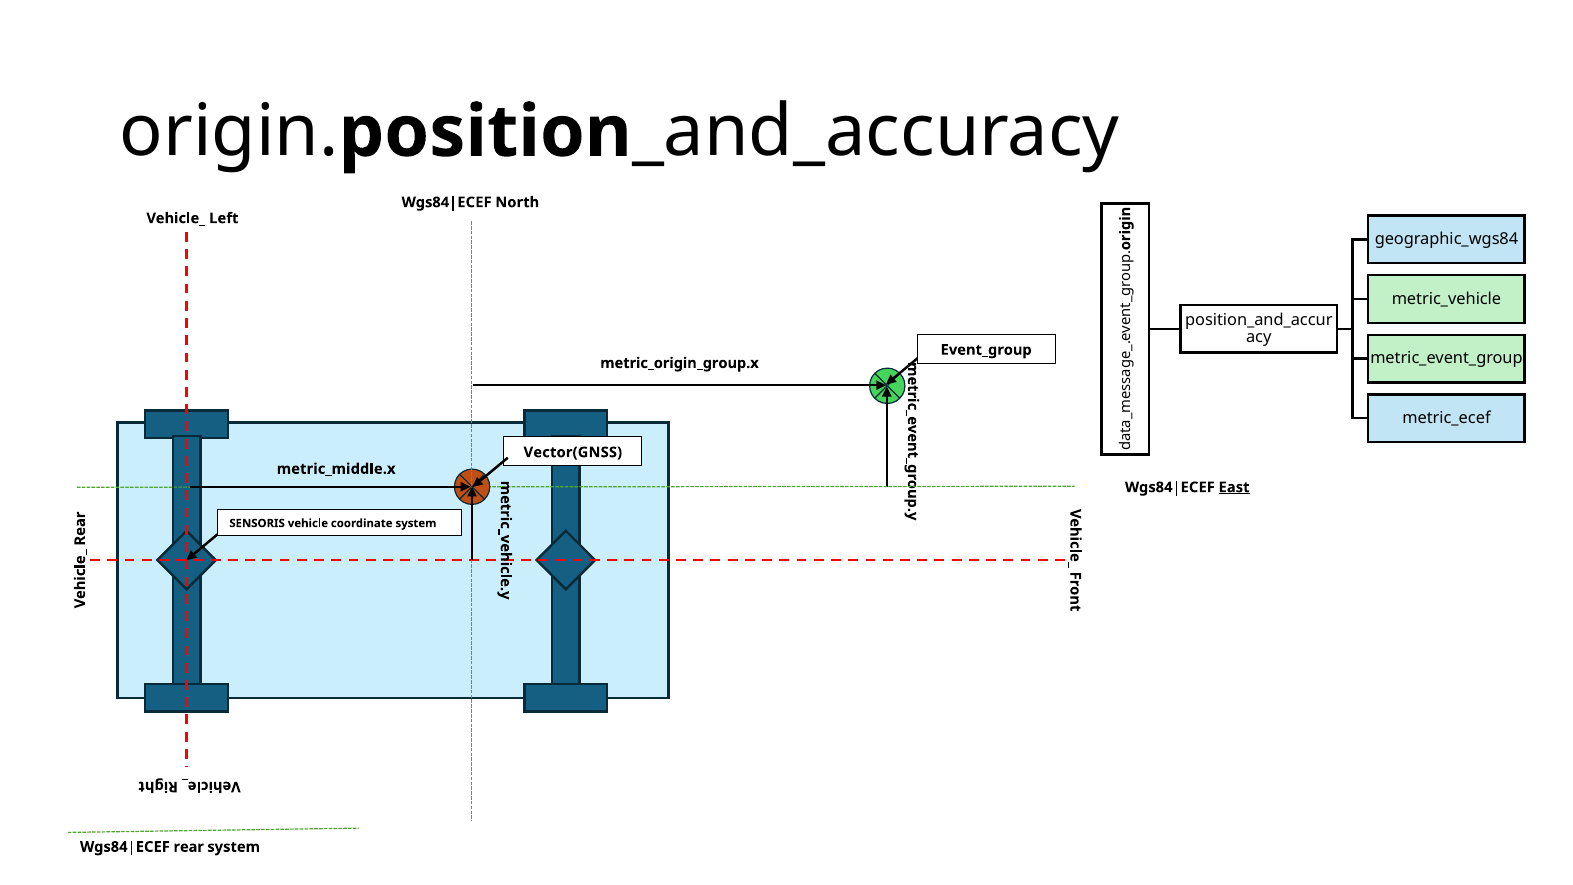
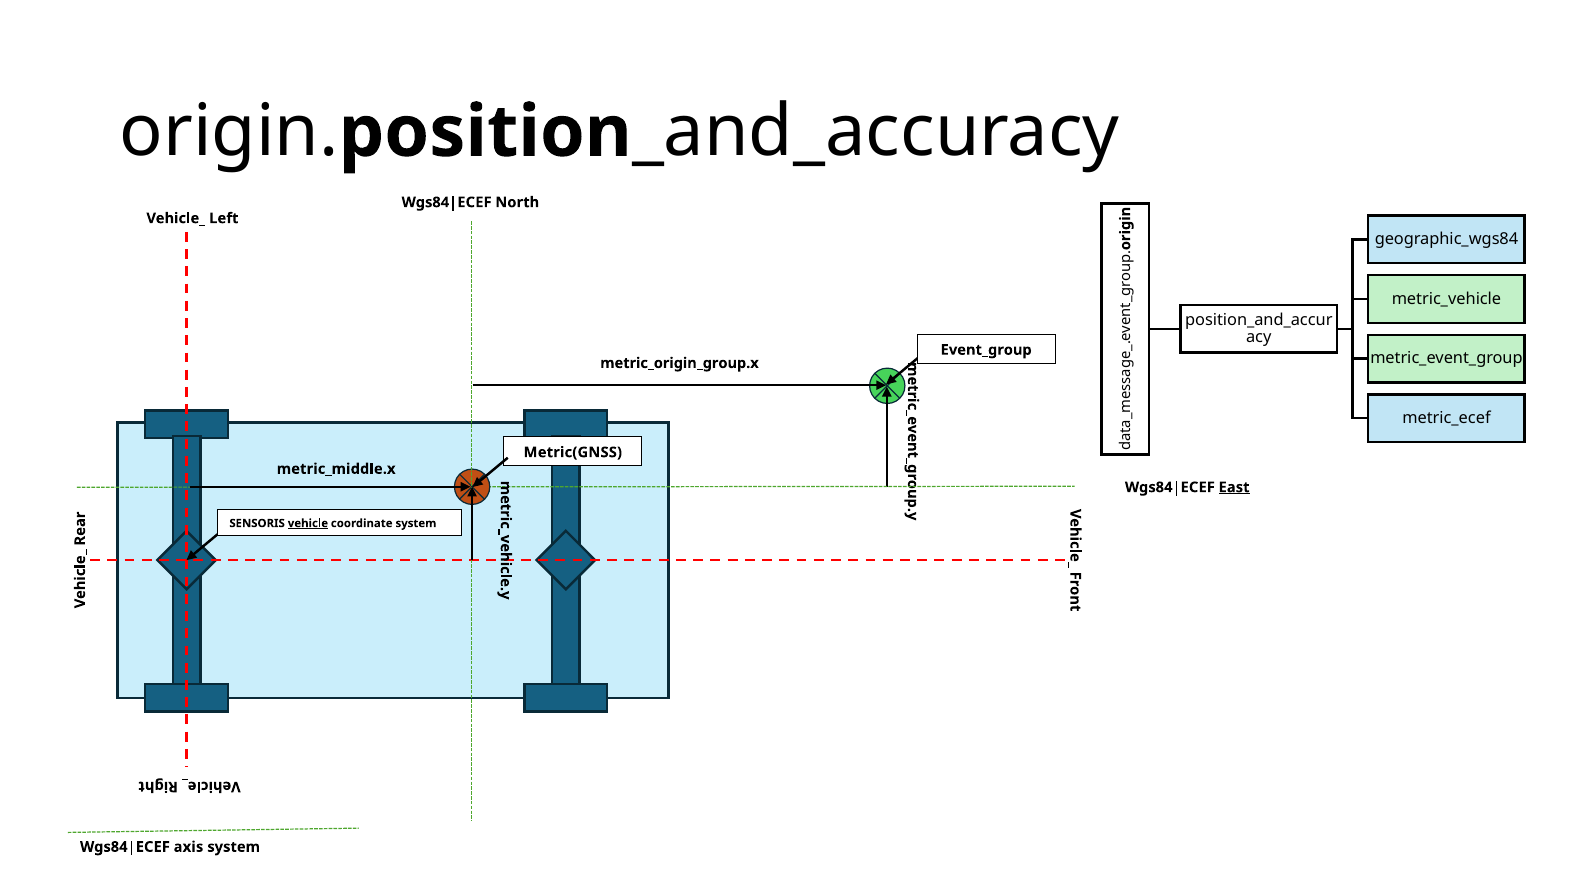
Vector(GNSS: Vector(GNSS -> Metric(GNSS
vehicle underline: none -> present
rear: rear -> axis
